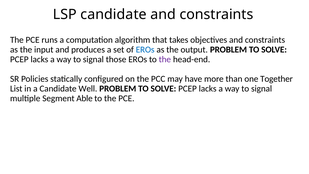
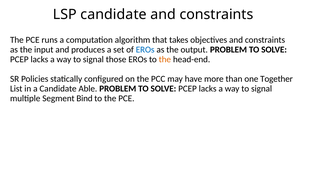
the at (165, 59) colour: purple -> orange
Well: Well -> Able
Able: Able -> Bind
